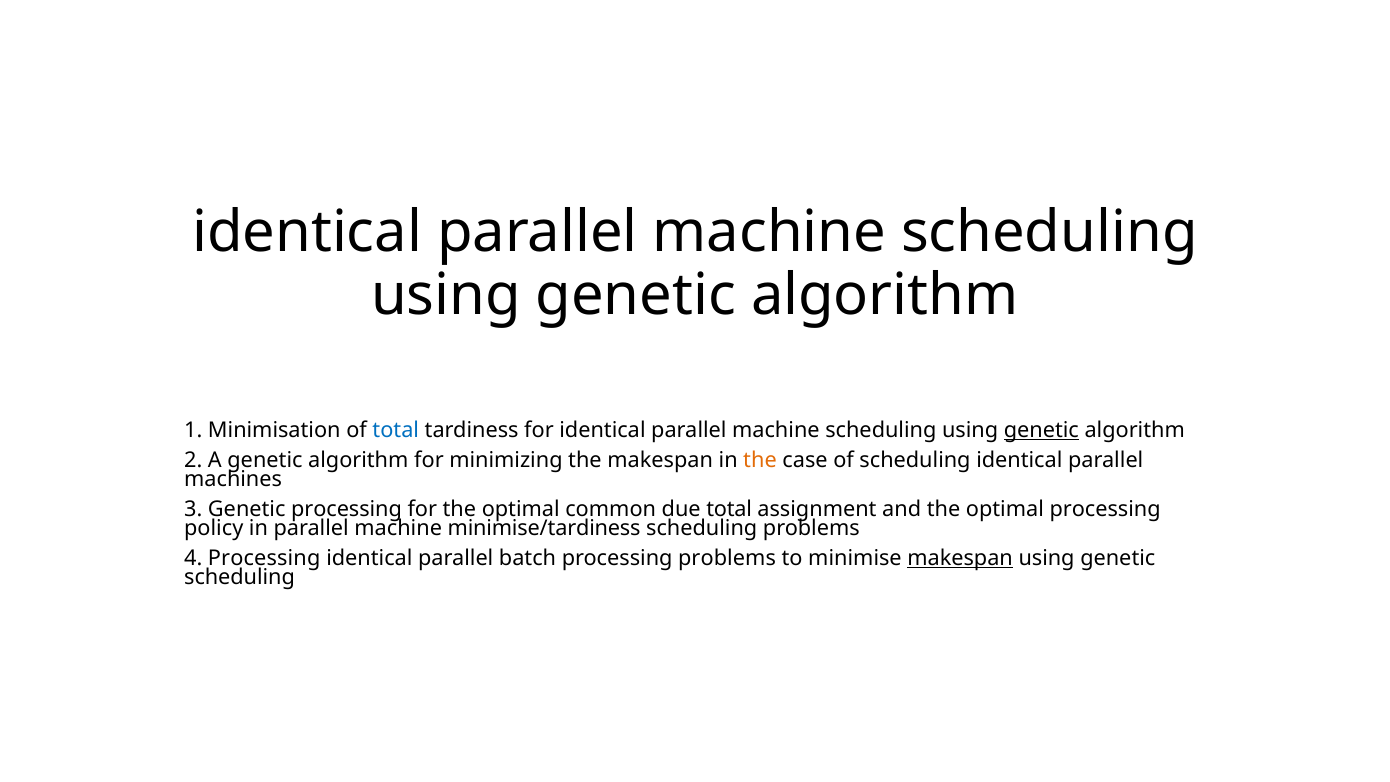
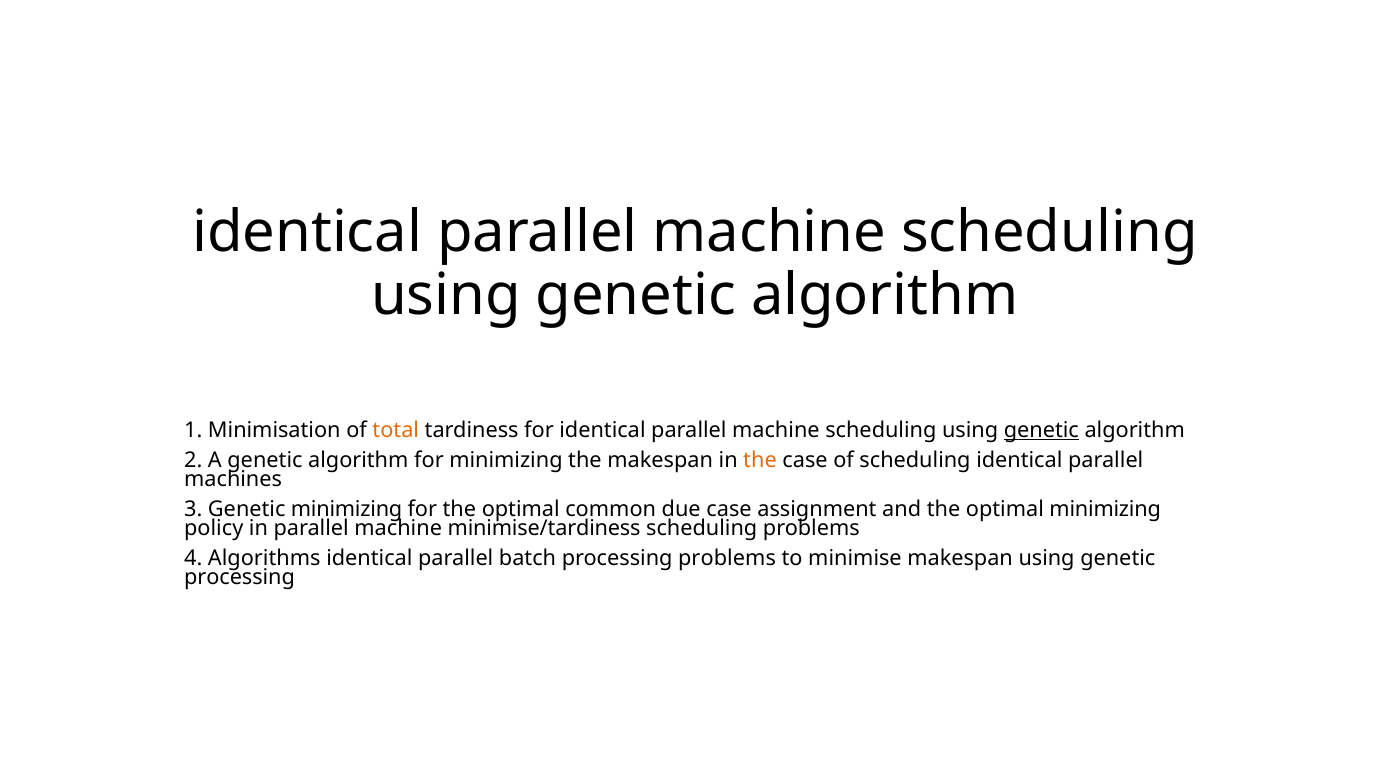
total at (396, 430) colour: blue -> orange
Genetic processing: processing -> minimizing
due total: total -> case
optimal processing: processing -> minimizing
4 Processing: Processing -> Algorithms
makespan at (960, 558) underline: present -> none
scheduling at (240, 577): scheduling -> processing
